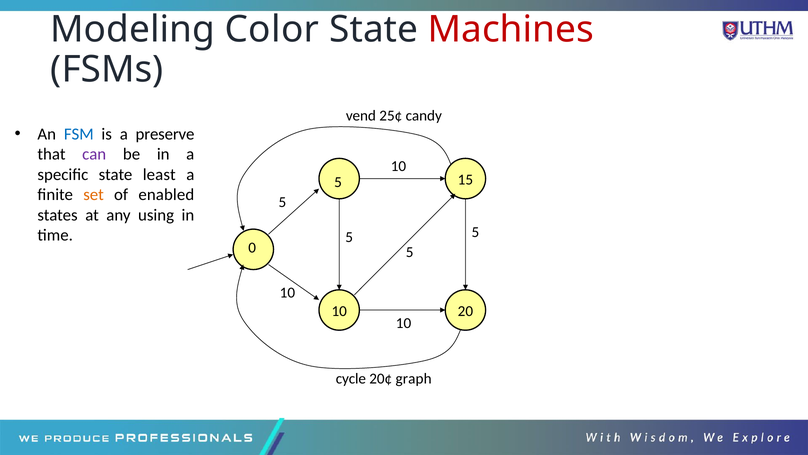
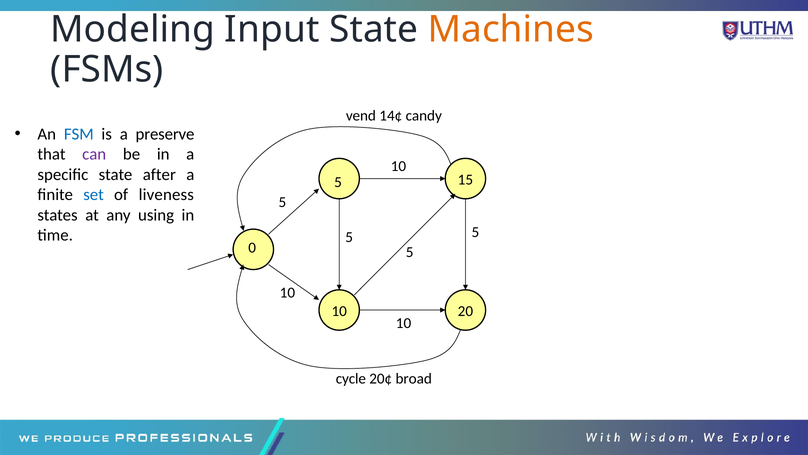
Color: Color -> Input
Machines colour: red -> orange
25¢: 25¢ -> 14¢
least: least -> after
set colour: orange -> blue
enabled: enabled -> liveness
graph: graph -> broad
